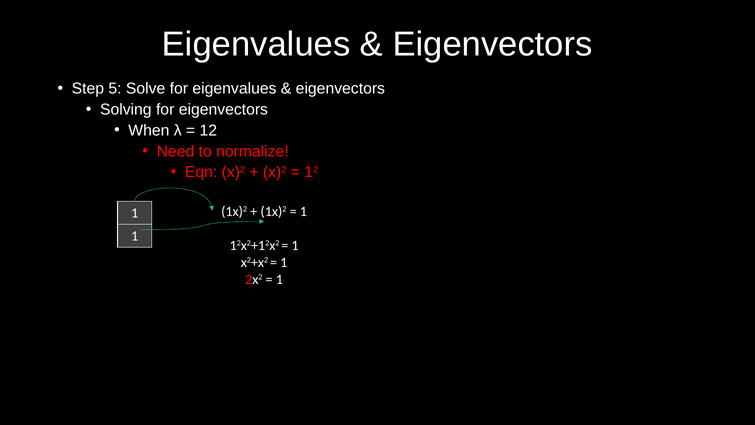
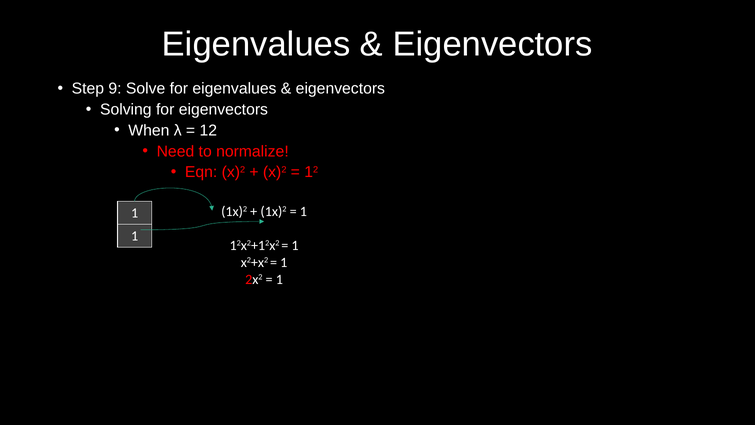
5: 5 -> 9
